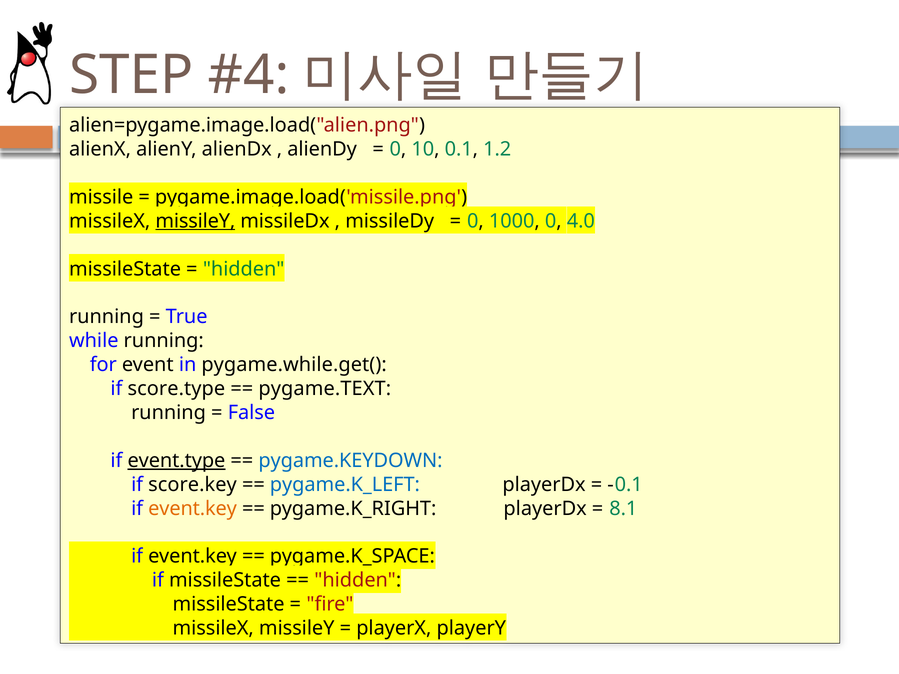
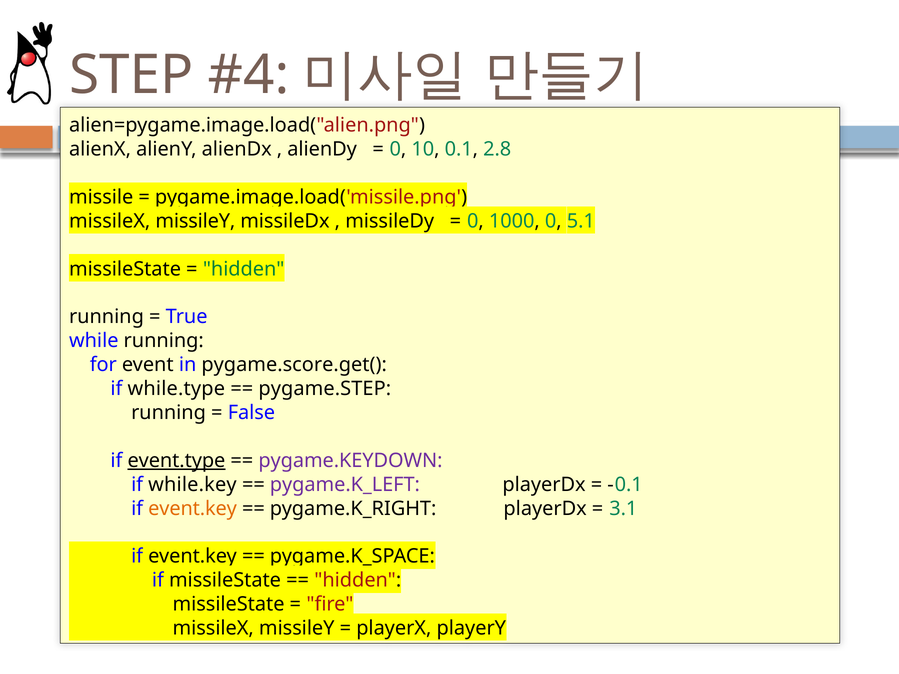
1.2: 1.2 -> 2.8
missileY at (195, 221) underline: present -> none
4.0: 4.0 -> 5.1
pygame.while.get(: pygame.while.get( -> pygame.score.get(
score.type: score.type -> while.type
pygame.TEXT: pygame.TEXT -> pygame.STEP
pygame.KEYDOWN colour: blue -> purple
score.key: score.key -> while.key
pygame.K_LEFT colour: blue -> purple
8.1: 8.1 -> 3.1
